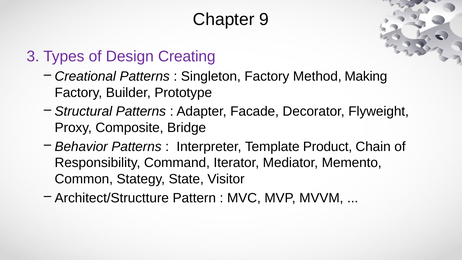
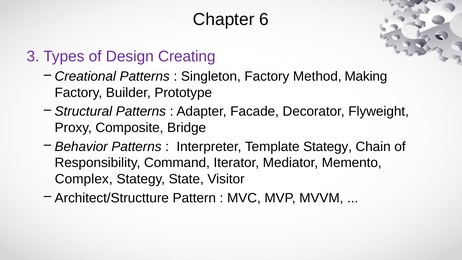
9: 9 -> 6
Template Product: Product -> Stategy
Common: Common -> Complex
